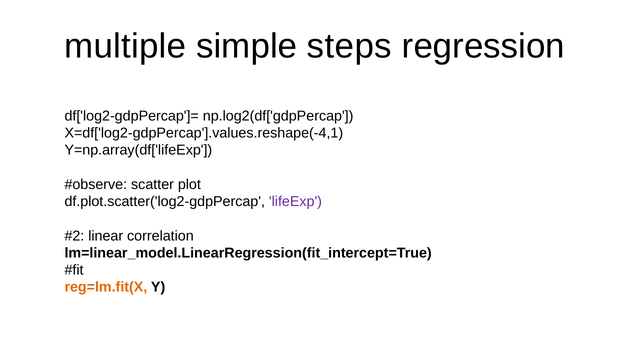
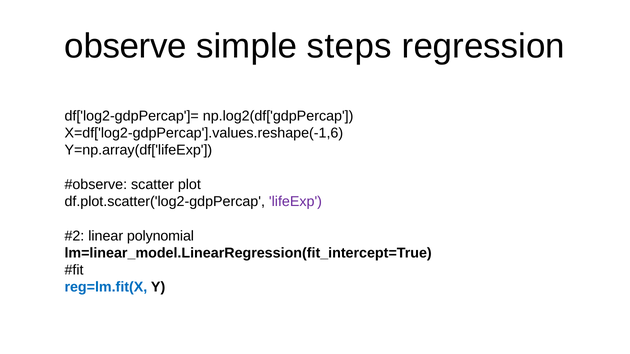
multiple: multiple -> observe
X=df['log2-gdpPercap'].values.reshape(-4,1: X=df['log2-gdpPercap'].values.reshape(-4,1 -> X=df['log2-gdpPercap'].values.reshape(-1,6
correlation: correlation -> polynomial
reg=lm.fit(X colour: orange -> blue
